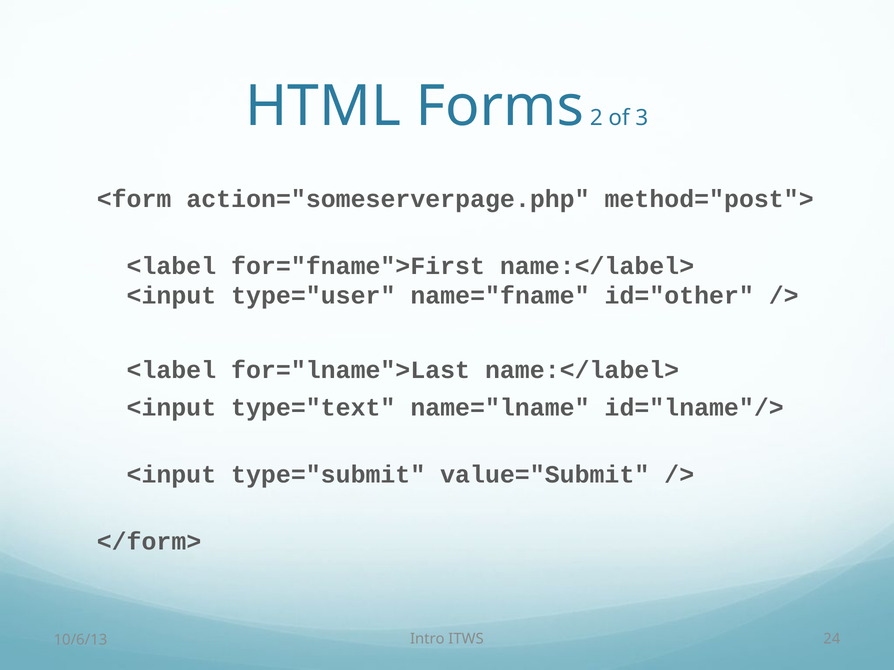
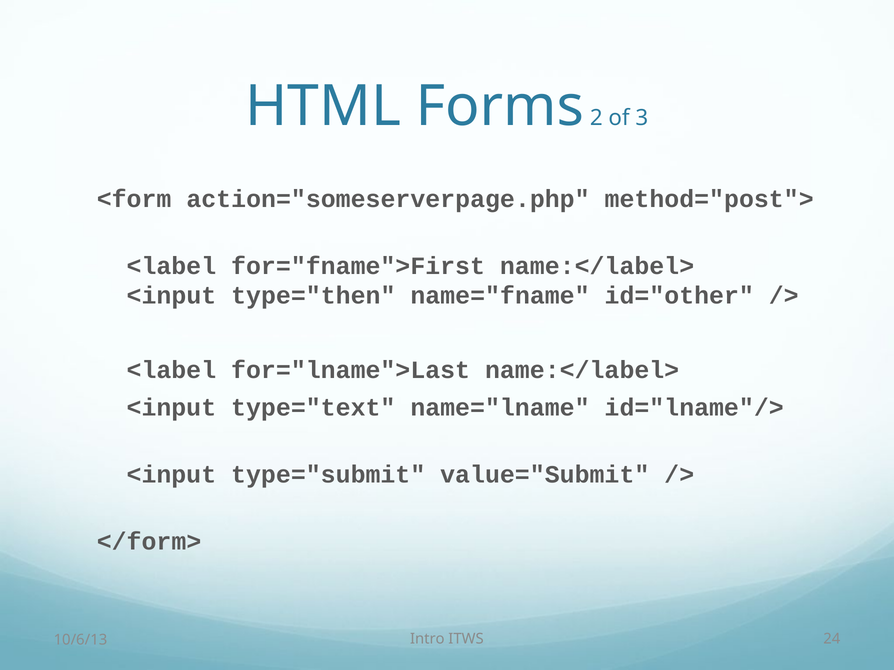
type="user: type="user -> type="then
